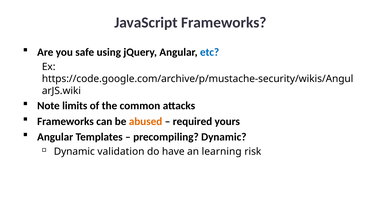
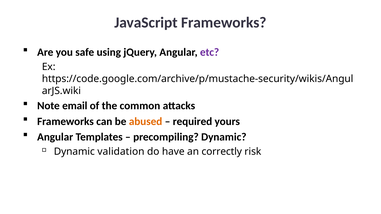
etc colour: blue -> purple
limits: limits -> email
learning: learning -> correctly
